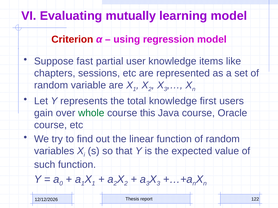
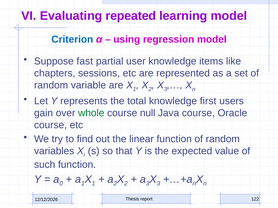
mutually: mutually -> repeated
Criterion colour: red -> blue
this: this -> null
